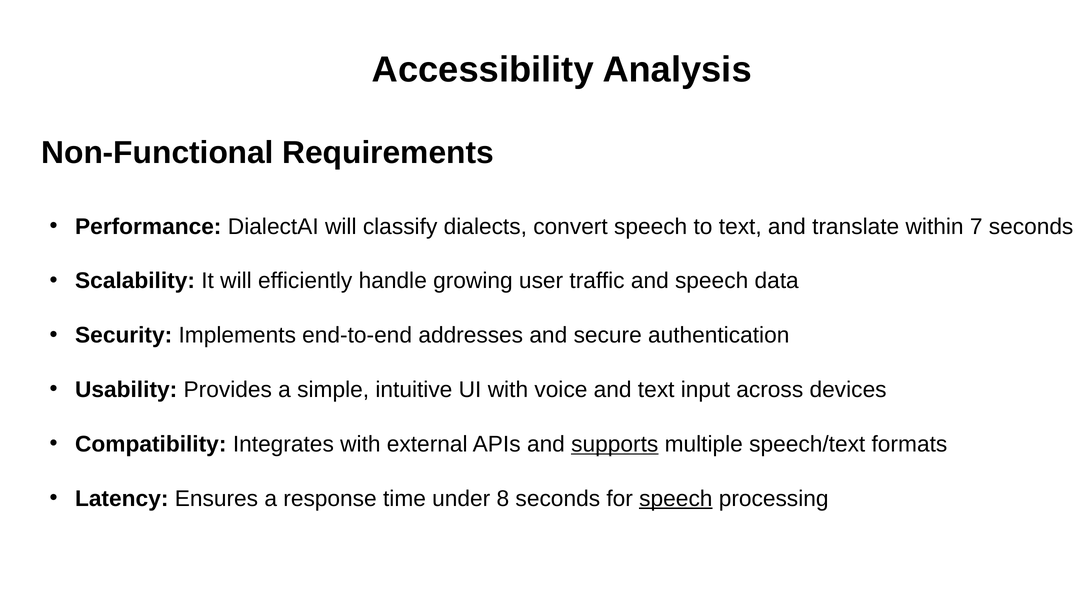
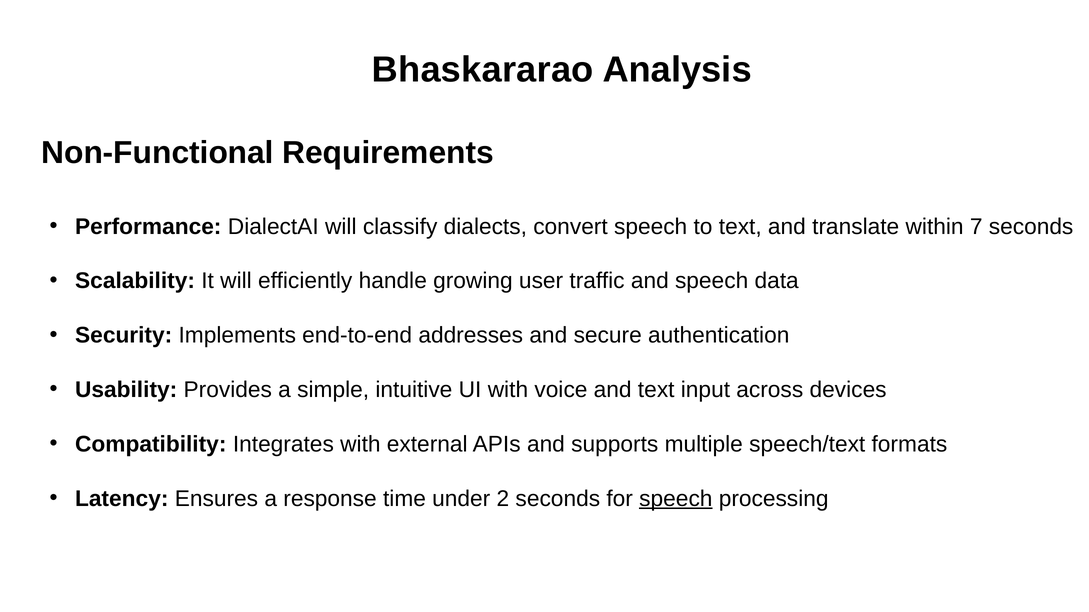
Accessibility: Accessibility -> Bhaskararao
supports underline: present -> none
8: 8 -> 2
